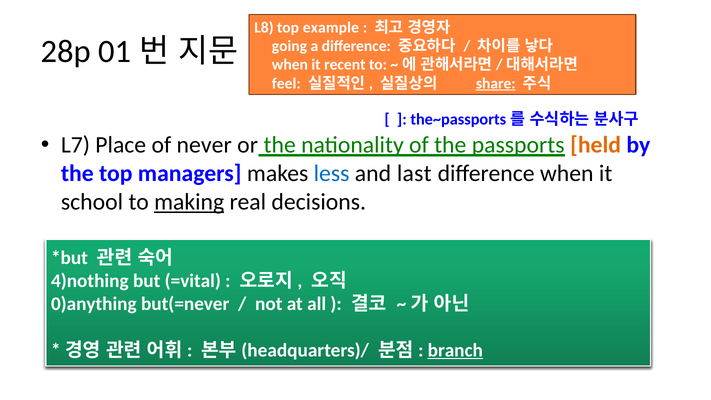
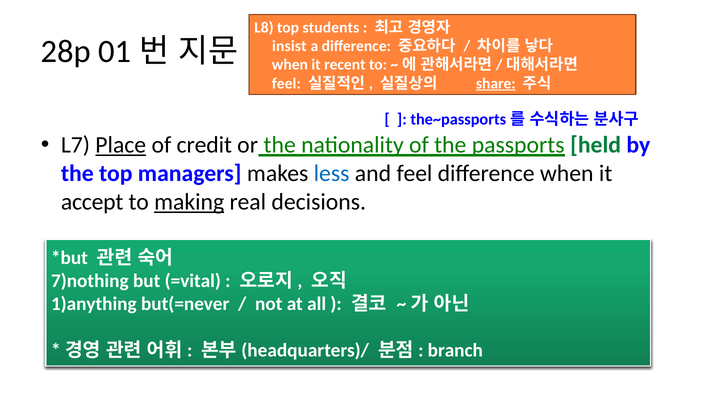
example: example -> students
going: going -> insist
Place underline: none -> present
never: never -> credit
held colour: orange -> green
and last: last -> feel
school: school -> accept
4)nothing: 4)nothing -> 7)nothing
0)anything: 0)anything -> 1)anything
branch underline: present -> none
